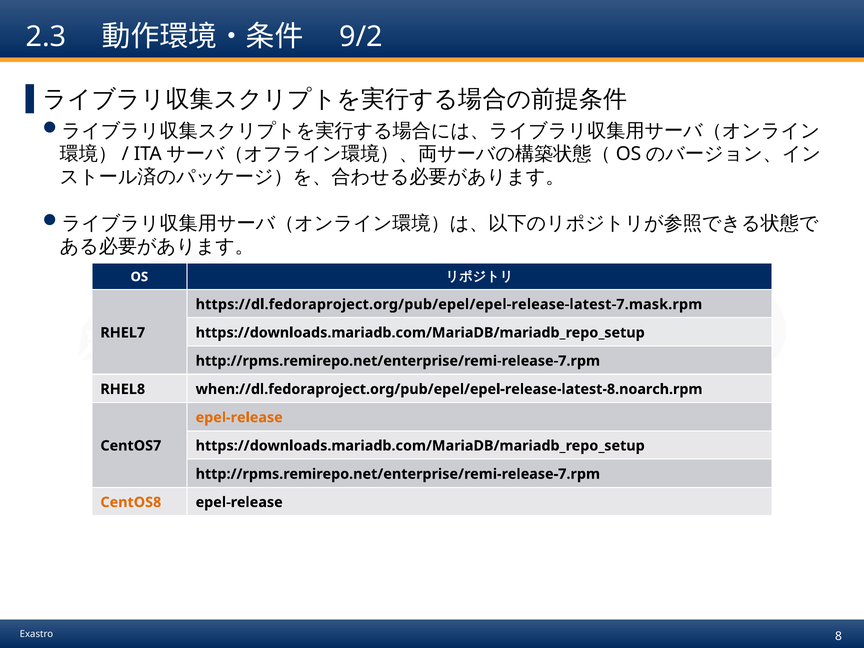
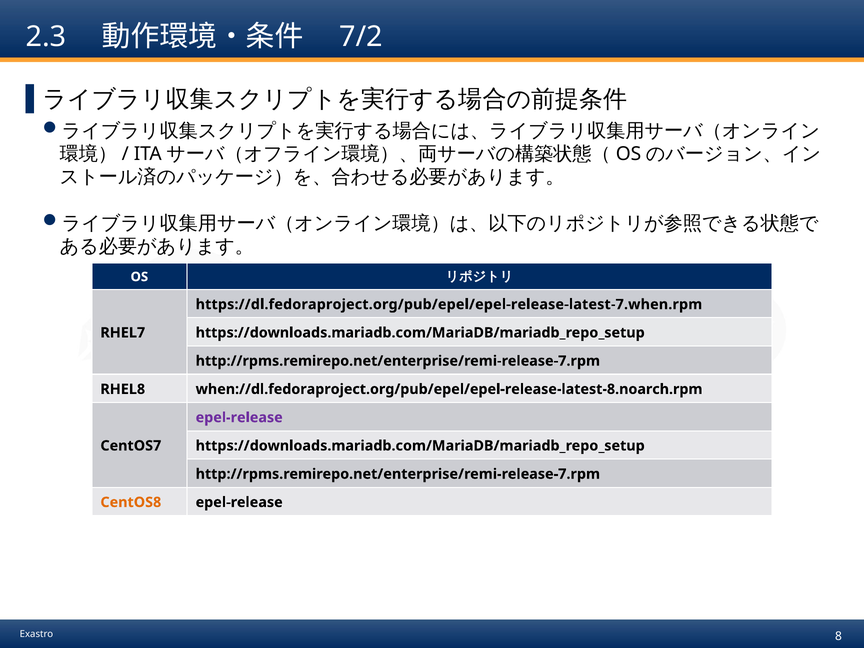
9/2: 9/2 -> 7/2
https://dl.fedoraproject.org/pub/epel/epel-release-latest-7.mask.rpm: https://dl.fedoraproject.org/pub/epel/epel-release-latest-7.mask.rpm -> https://dl.fedoraproject.org/pub/epel/epel-release-latest-7.when.rpm
epel-release at (239, 417) colour: orange -> purple
